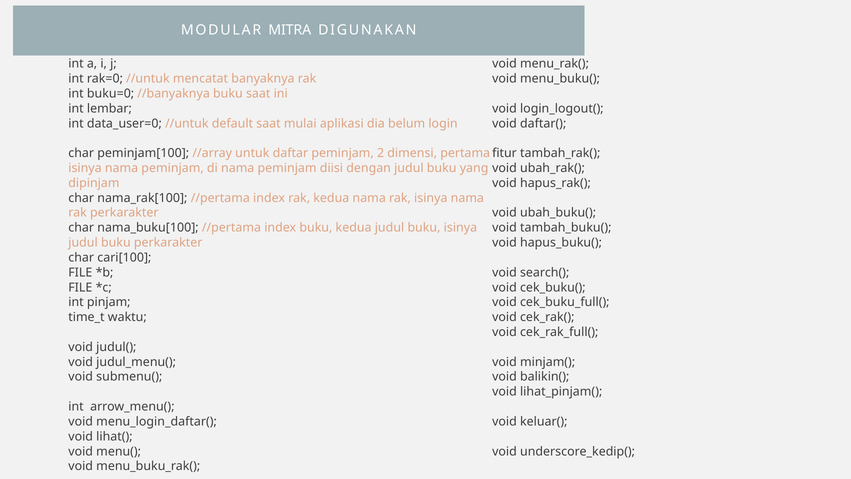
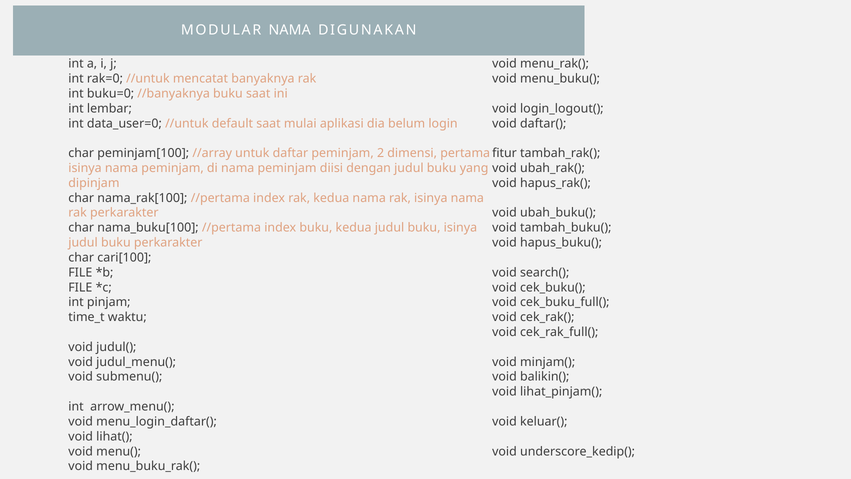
MODULAR MITRA: MITRA -> NAMA
